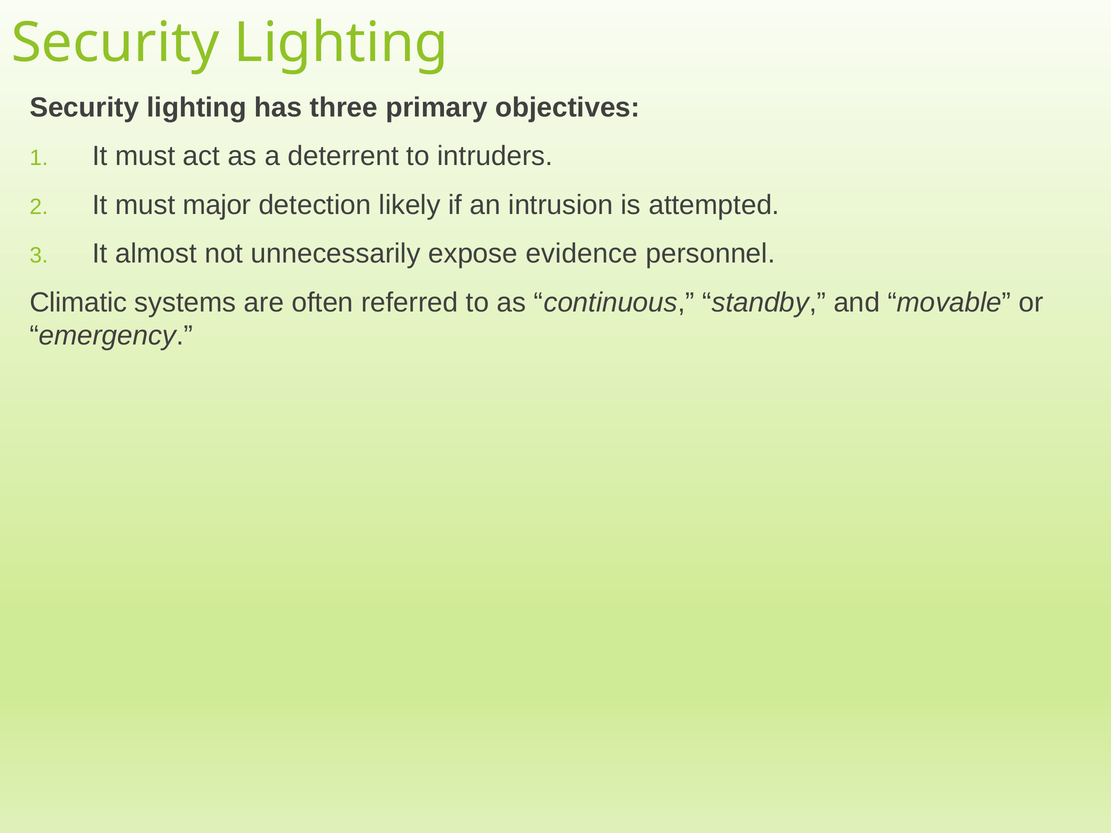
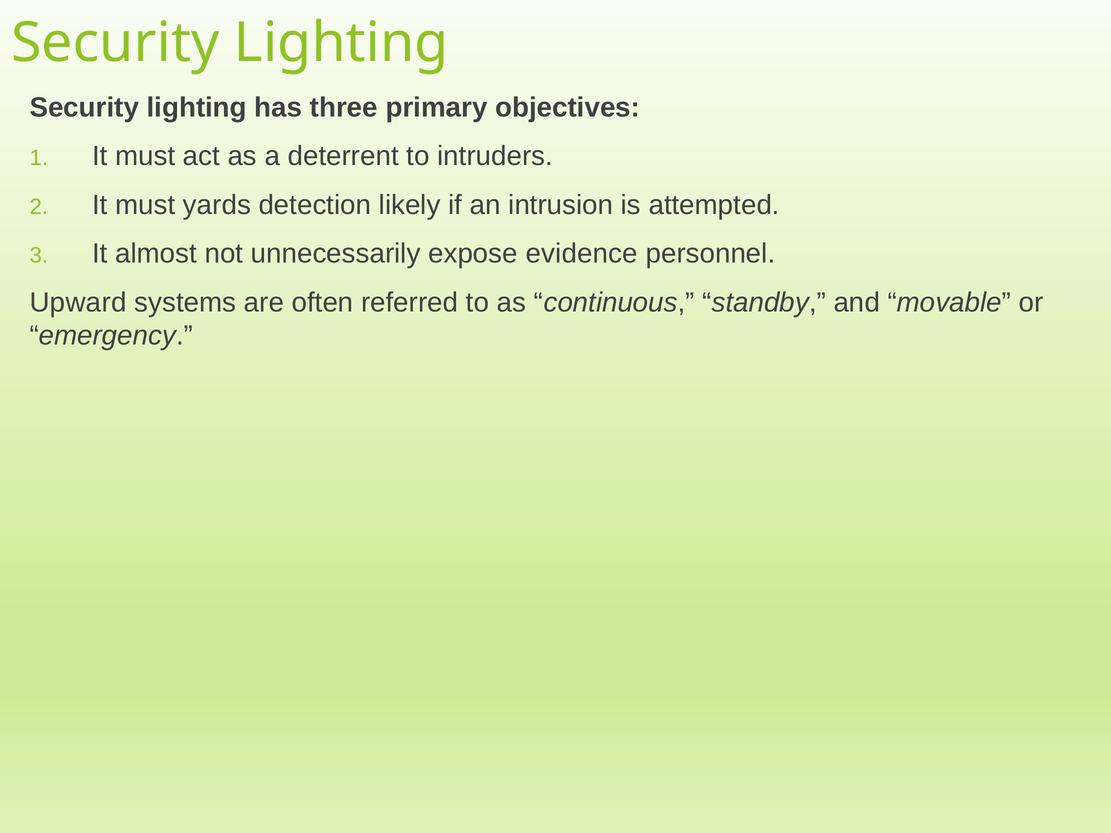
major: major -> yards
Climatic: Climatic -> Upward
